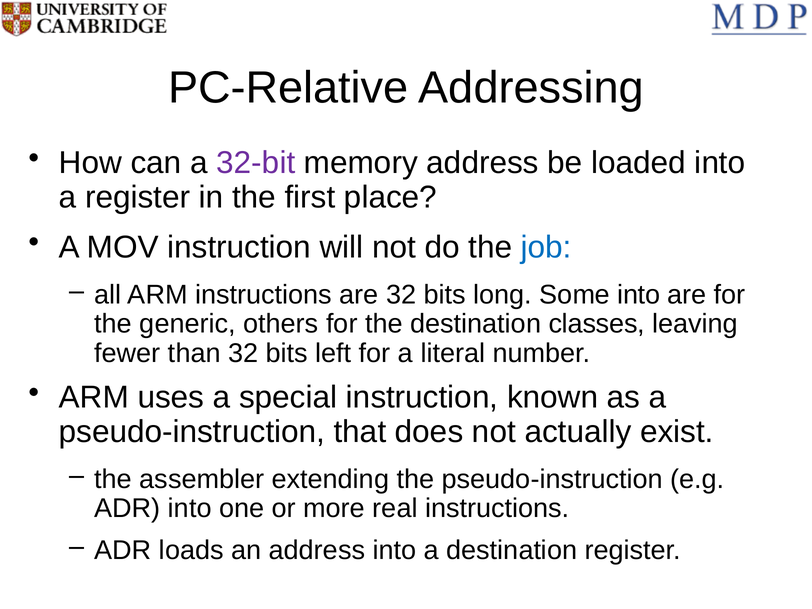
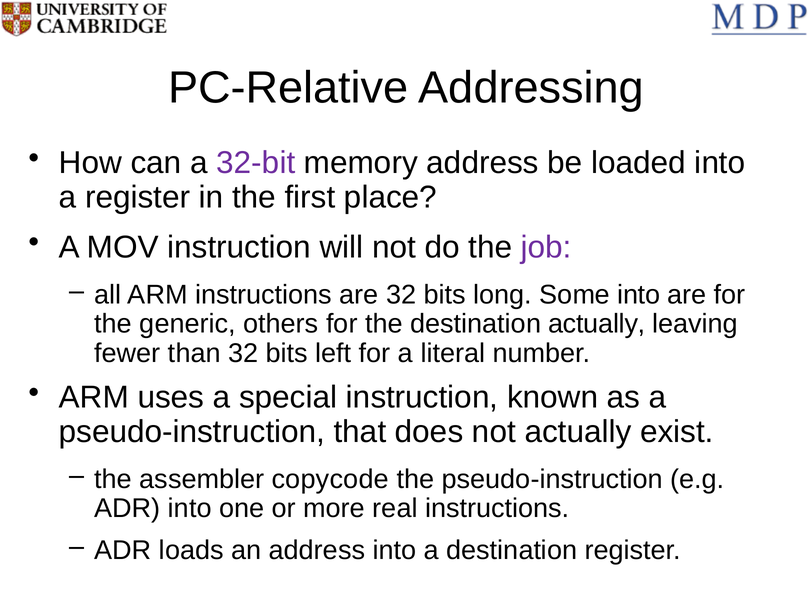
job colour: blue -> purple
destination classes: classes -> actually
extending: extending -> copycode
